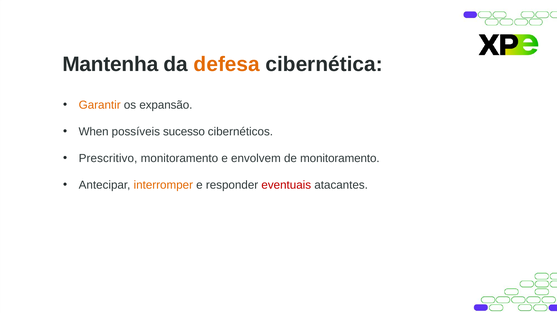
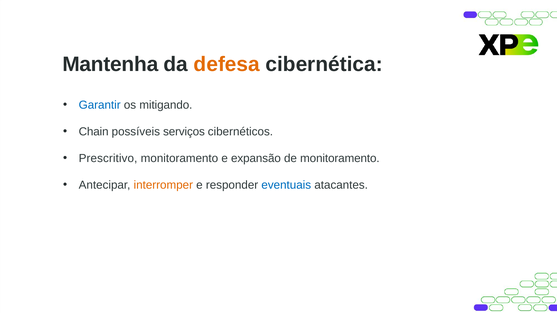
Garantir colour: orange -> blue
expansão: expansão -> mitigando
When: When -> Chain
sucesso: sucesso -> serviços
envolvem: envolvem -> expansão
eventuais colour: red -> blue
